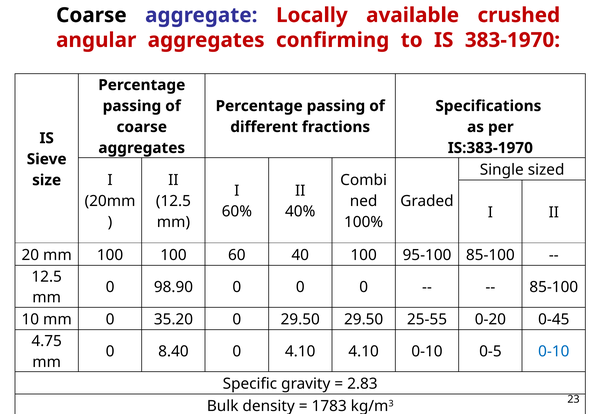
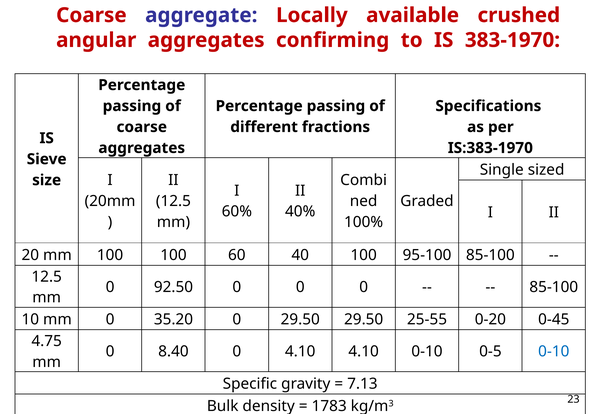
Coarse at (91, 15) colour: black -> red
98.90: 98.90 -> 92.50
2.83: 2.83 -> 7.13
